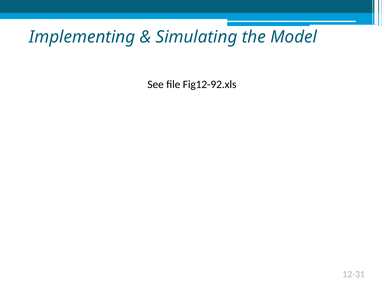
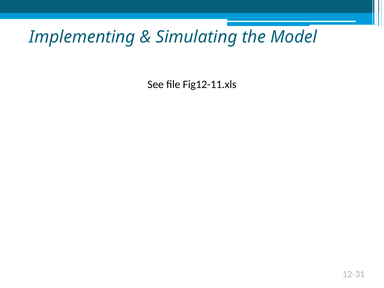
Fig12-92.xls: Fig12-92.xls -> Fig12-11.xls
